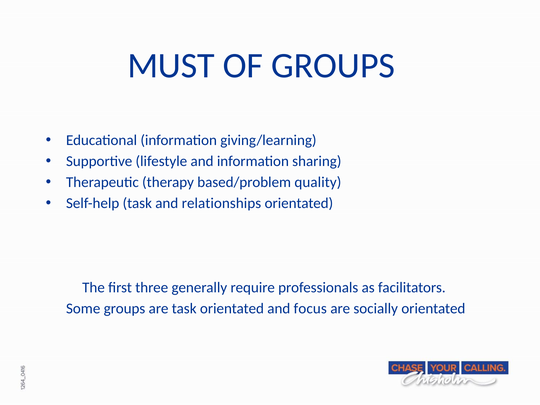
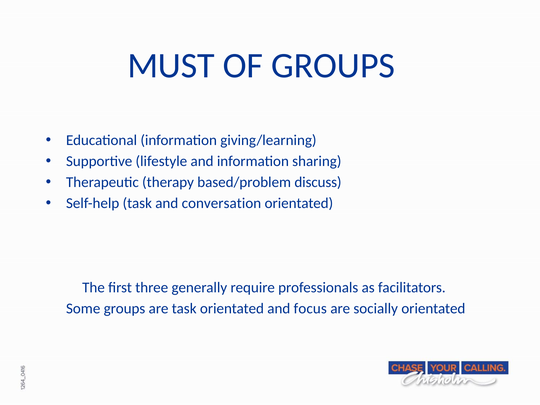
quality: quality -> discuss
relationships: relationships -> conversation
